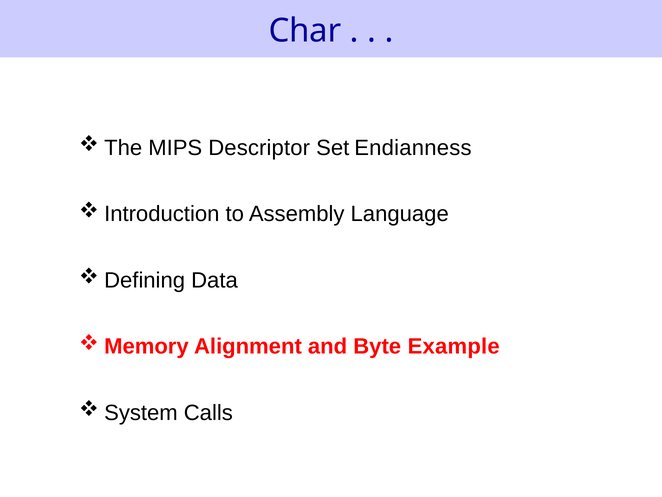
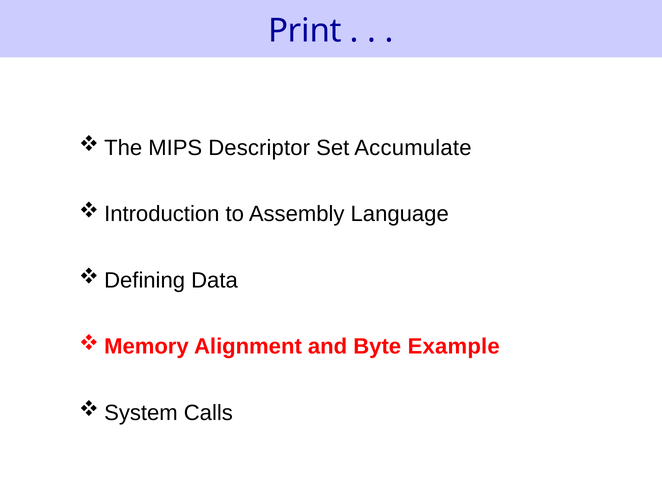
Char: Char -> Print
Endianness: Endianness -> Accumulate
